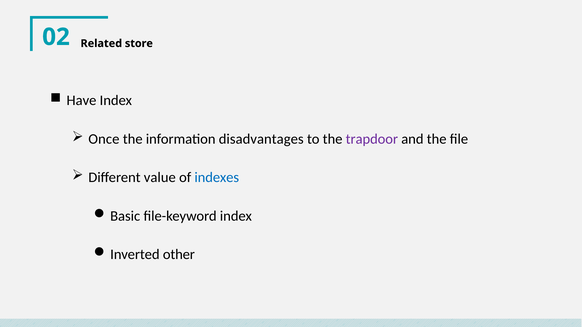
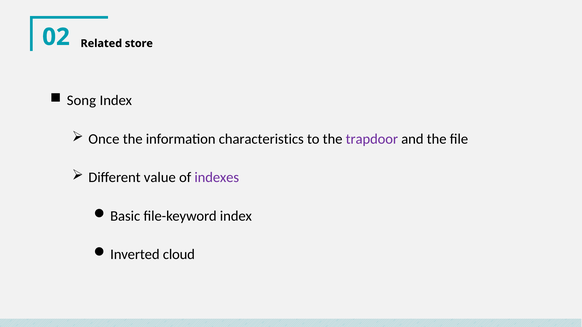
Have: Have -> Song
disadvantages: disadvantages -> characteristics
indexes colour: blue -> purple
other: other -> cloud
